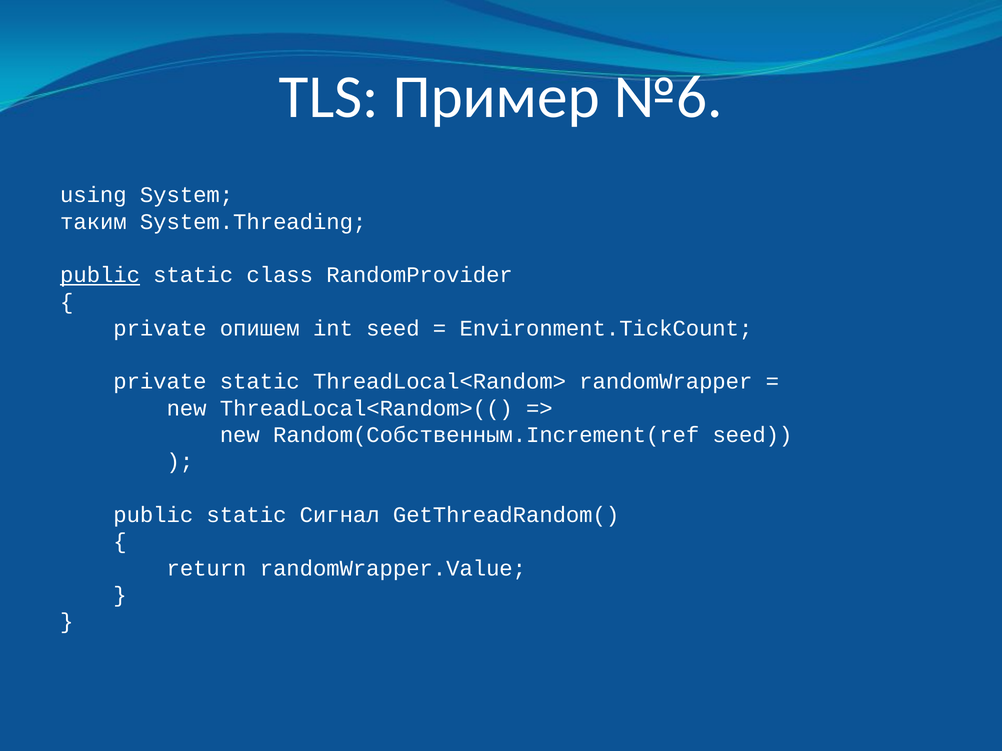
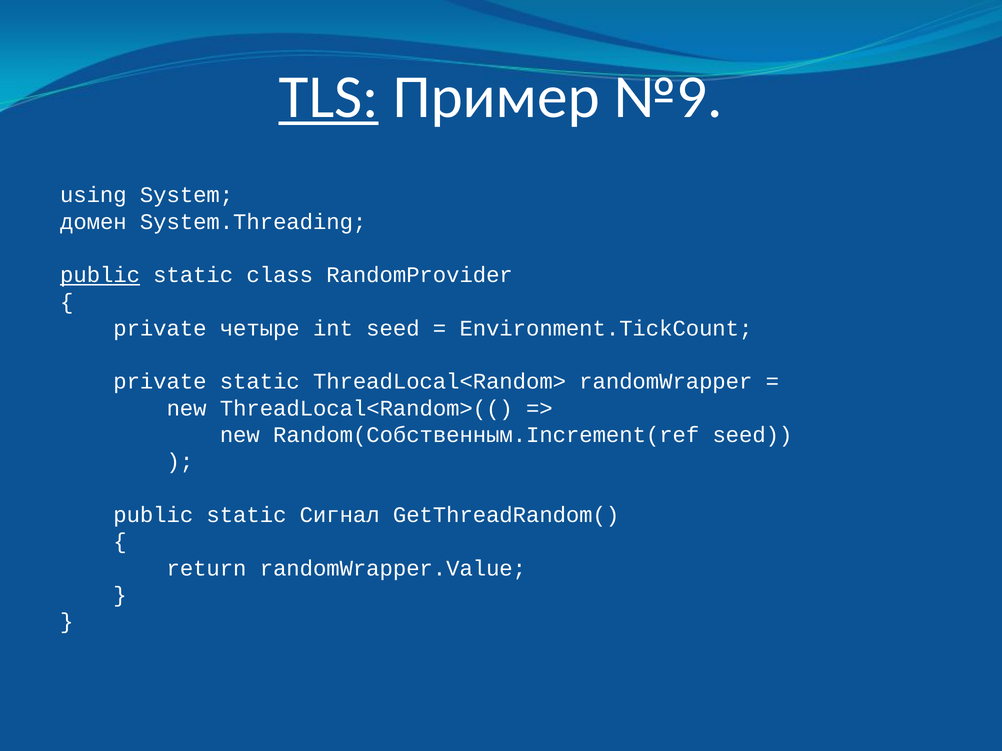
TLS underline: none -> present
№6: №6 -> №9
таким: таким -> домен
опишем: опишем -> четыре
